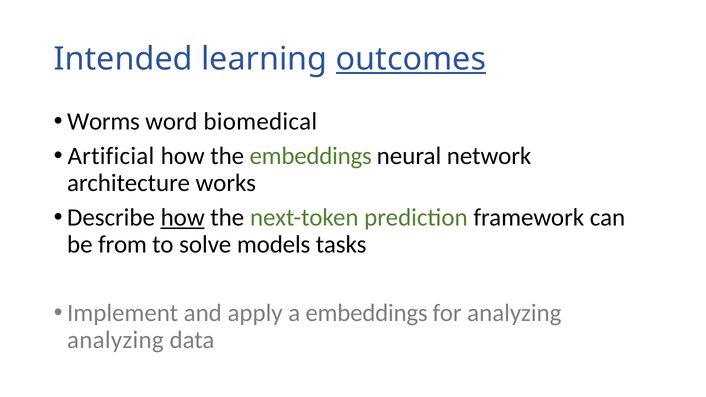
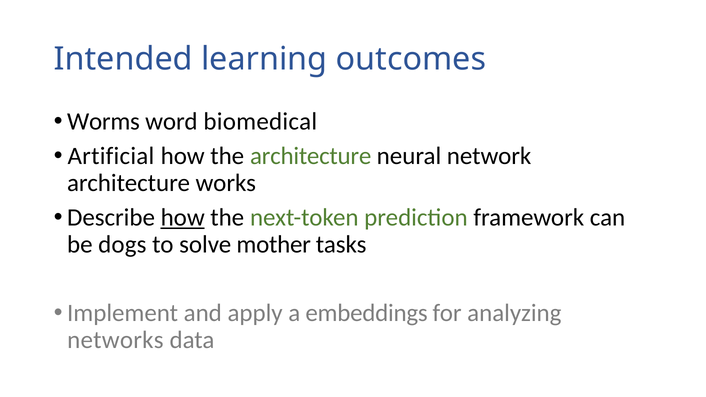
outcomes underline: present -> none
the embeddings: embeddings -> architecture
from: from -> dogs
models: models -> mother
analyzing at (115, 340): analyzing -> networks
